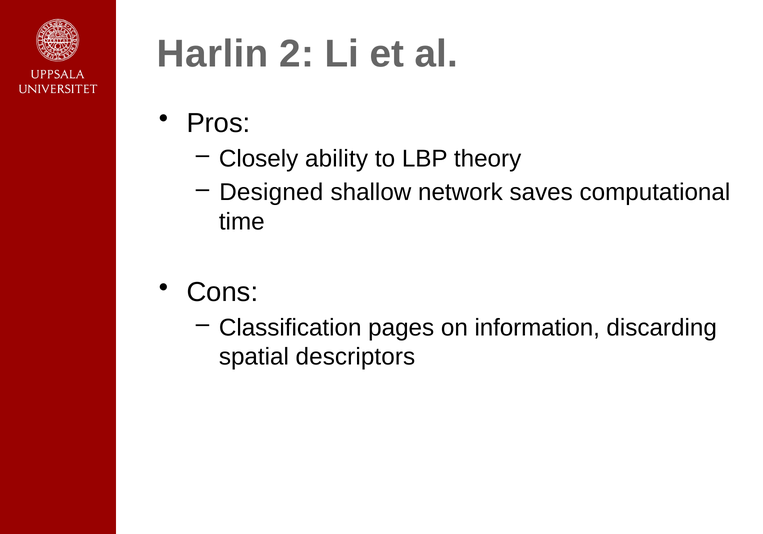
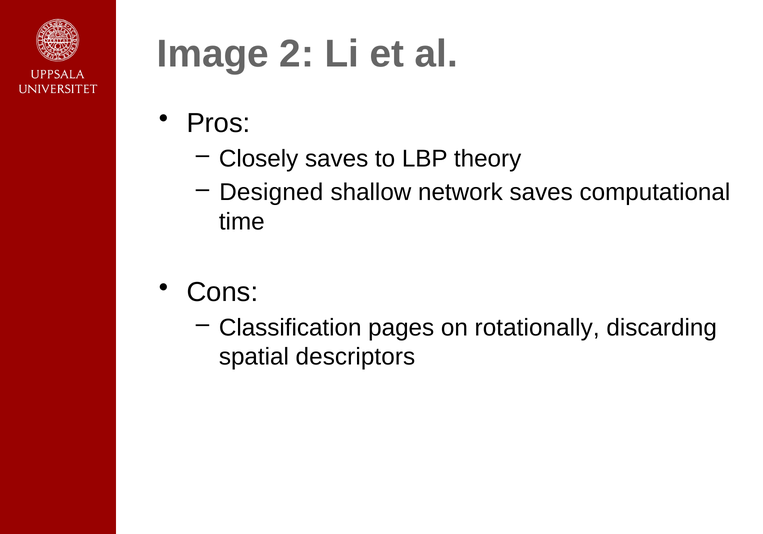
Harlin: Harlin -> Image
Closely ability: ability -> saves
information: information -> rotationally
